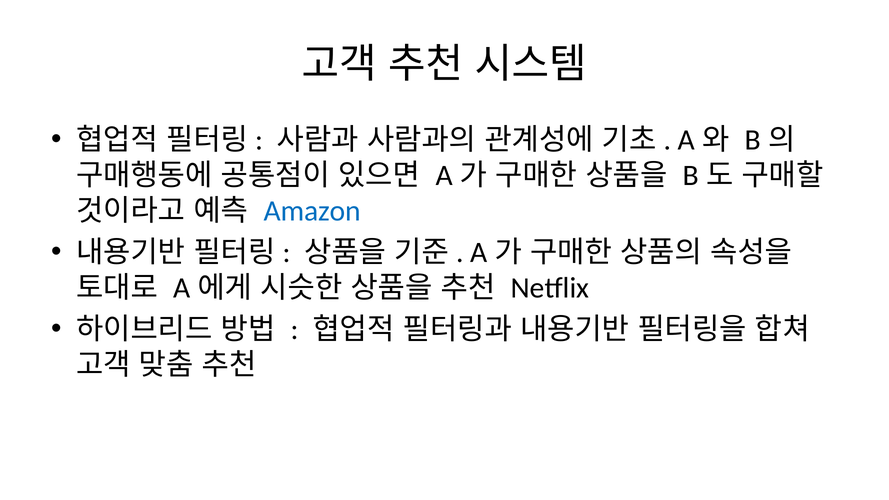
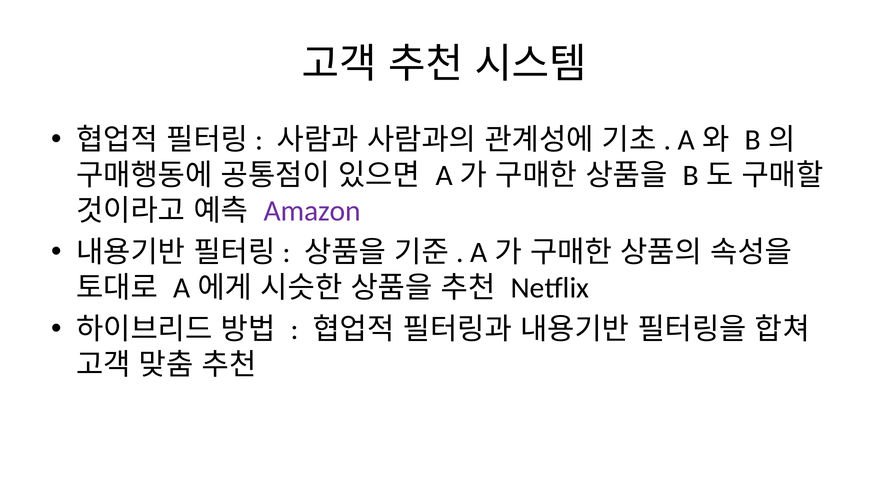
Amazon colour: blue -> purple
